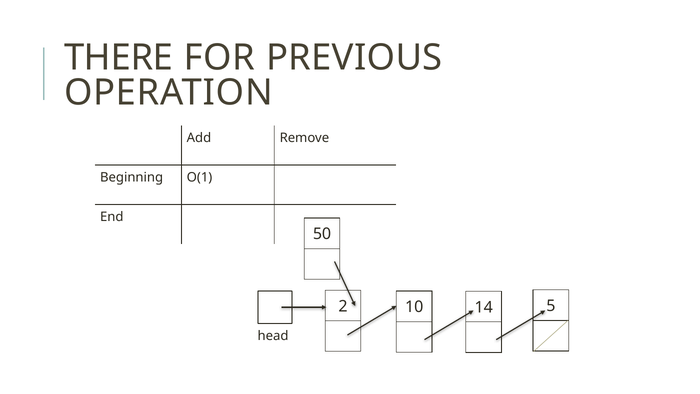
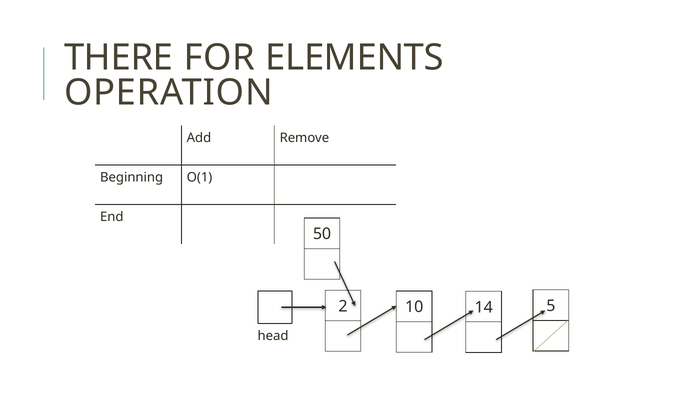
PREVIOUS: PREVIOUS -> ELEMENTS
